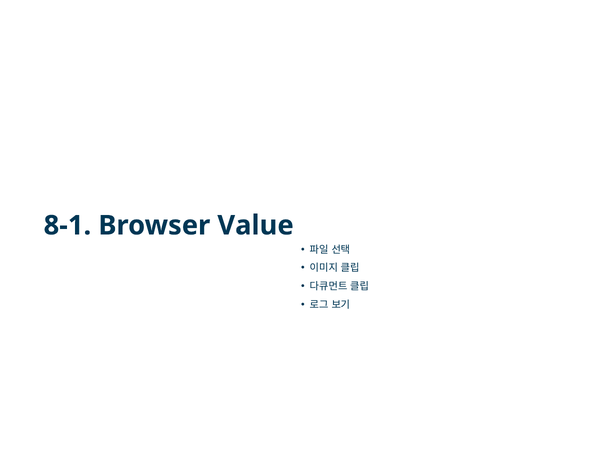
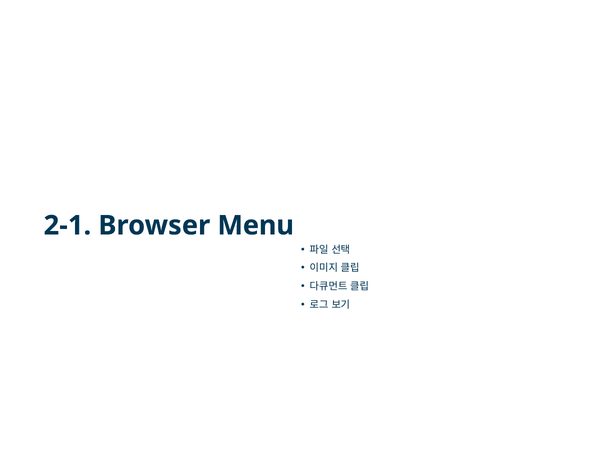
8-1: 8-1 -> 2-1
Value: Value -> Menu
